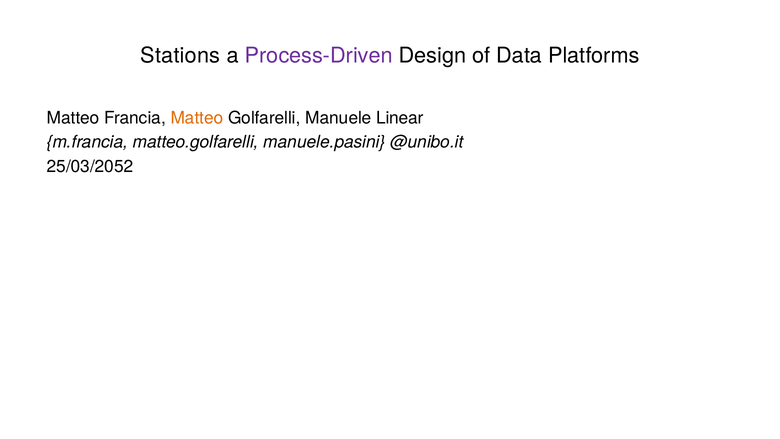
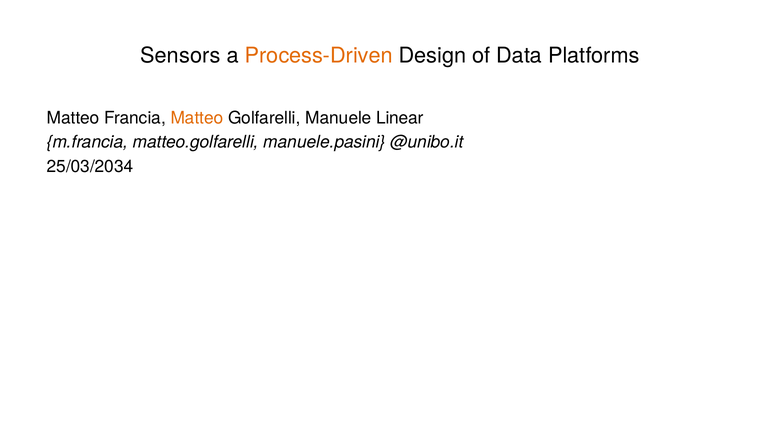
Stations: Stations -> Sensors
Process-Driven colour: purple -> orange
25/03/2052: 25/03/2052 -> 25/03/2034
